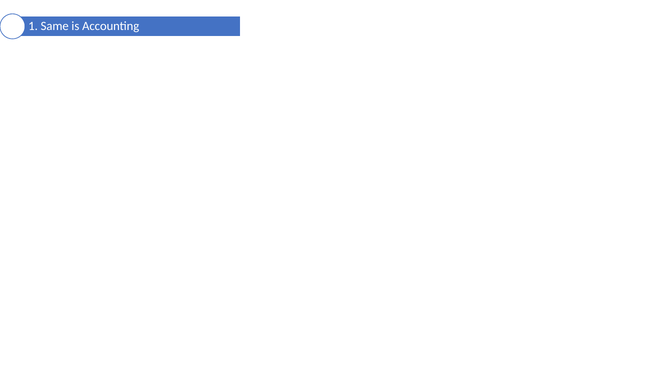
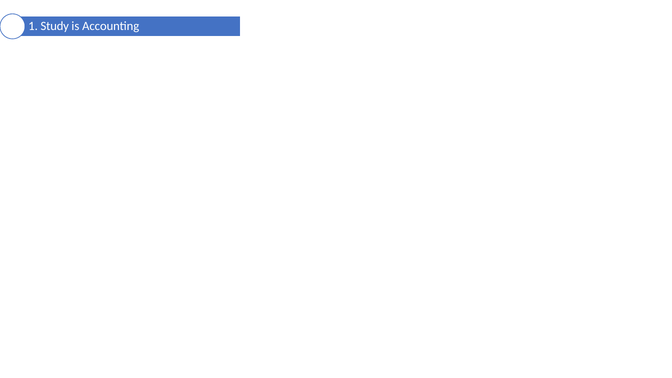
Same: Same -> Study
